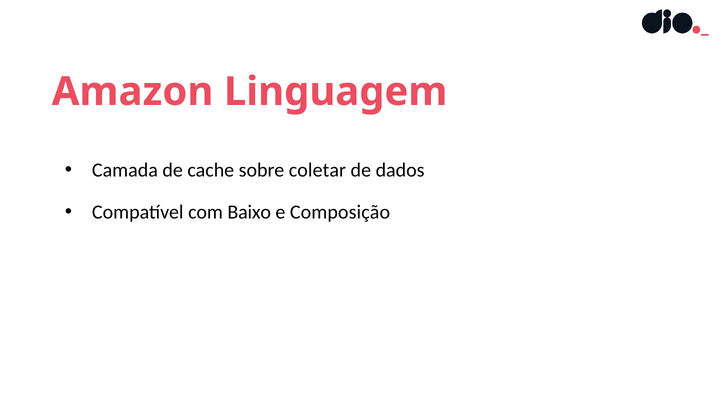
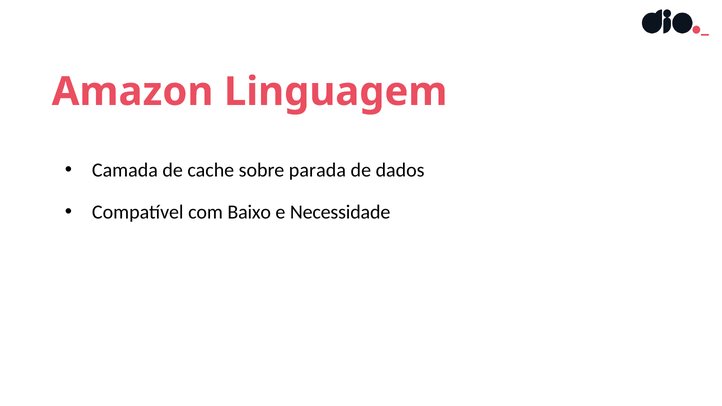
coletar: coletar -> parada
Composição: Composição -> Necessidade
